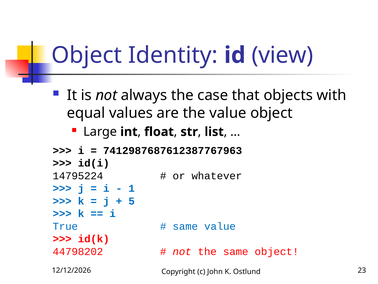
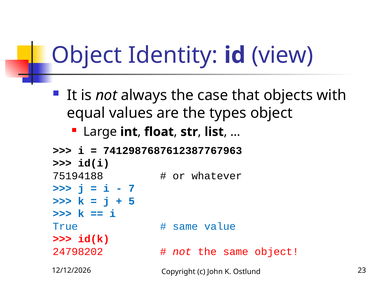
the value: value -> types
14795224: 14795224 -> 75194188
1: 1 -> 7
44798202: 44798202 -> 24798202
